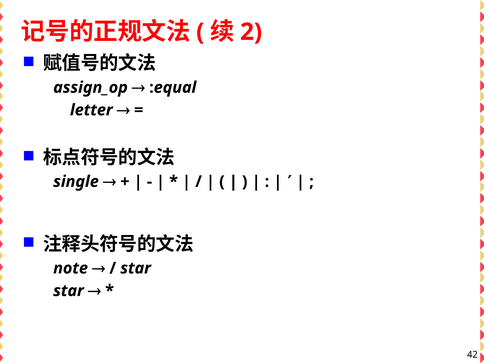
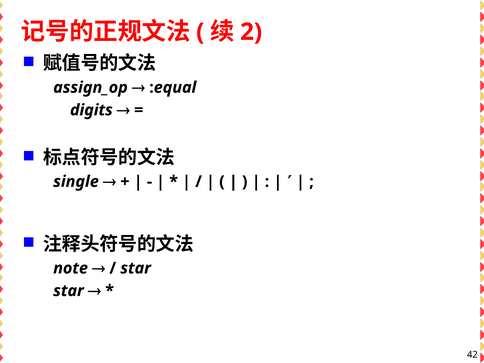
letter: letter -> digits
